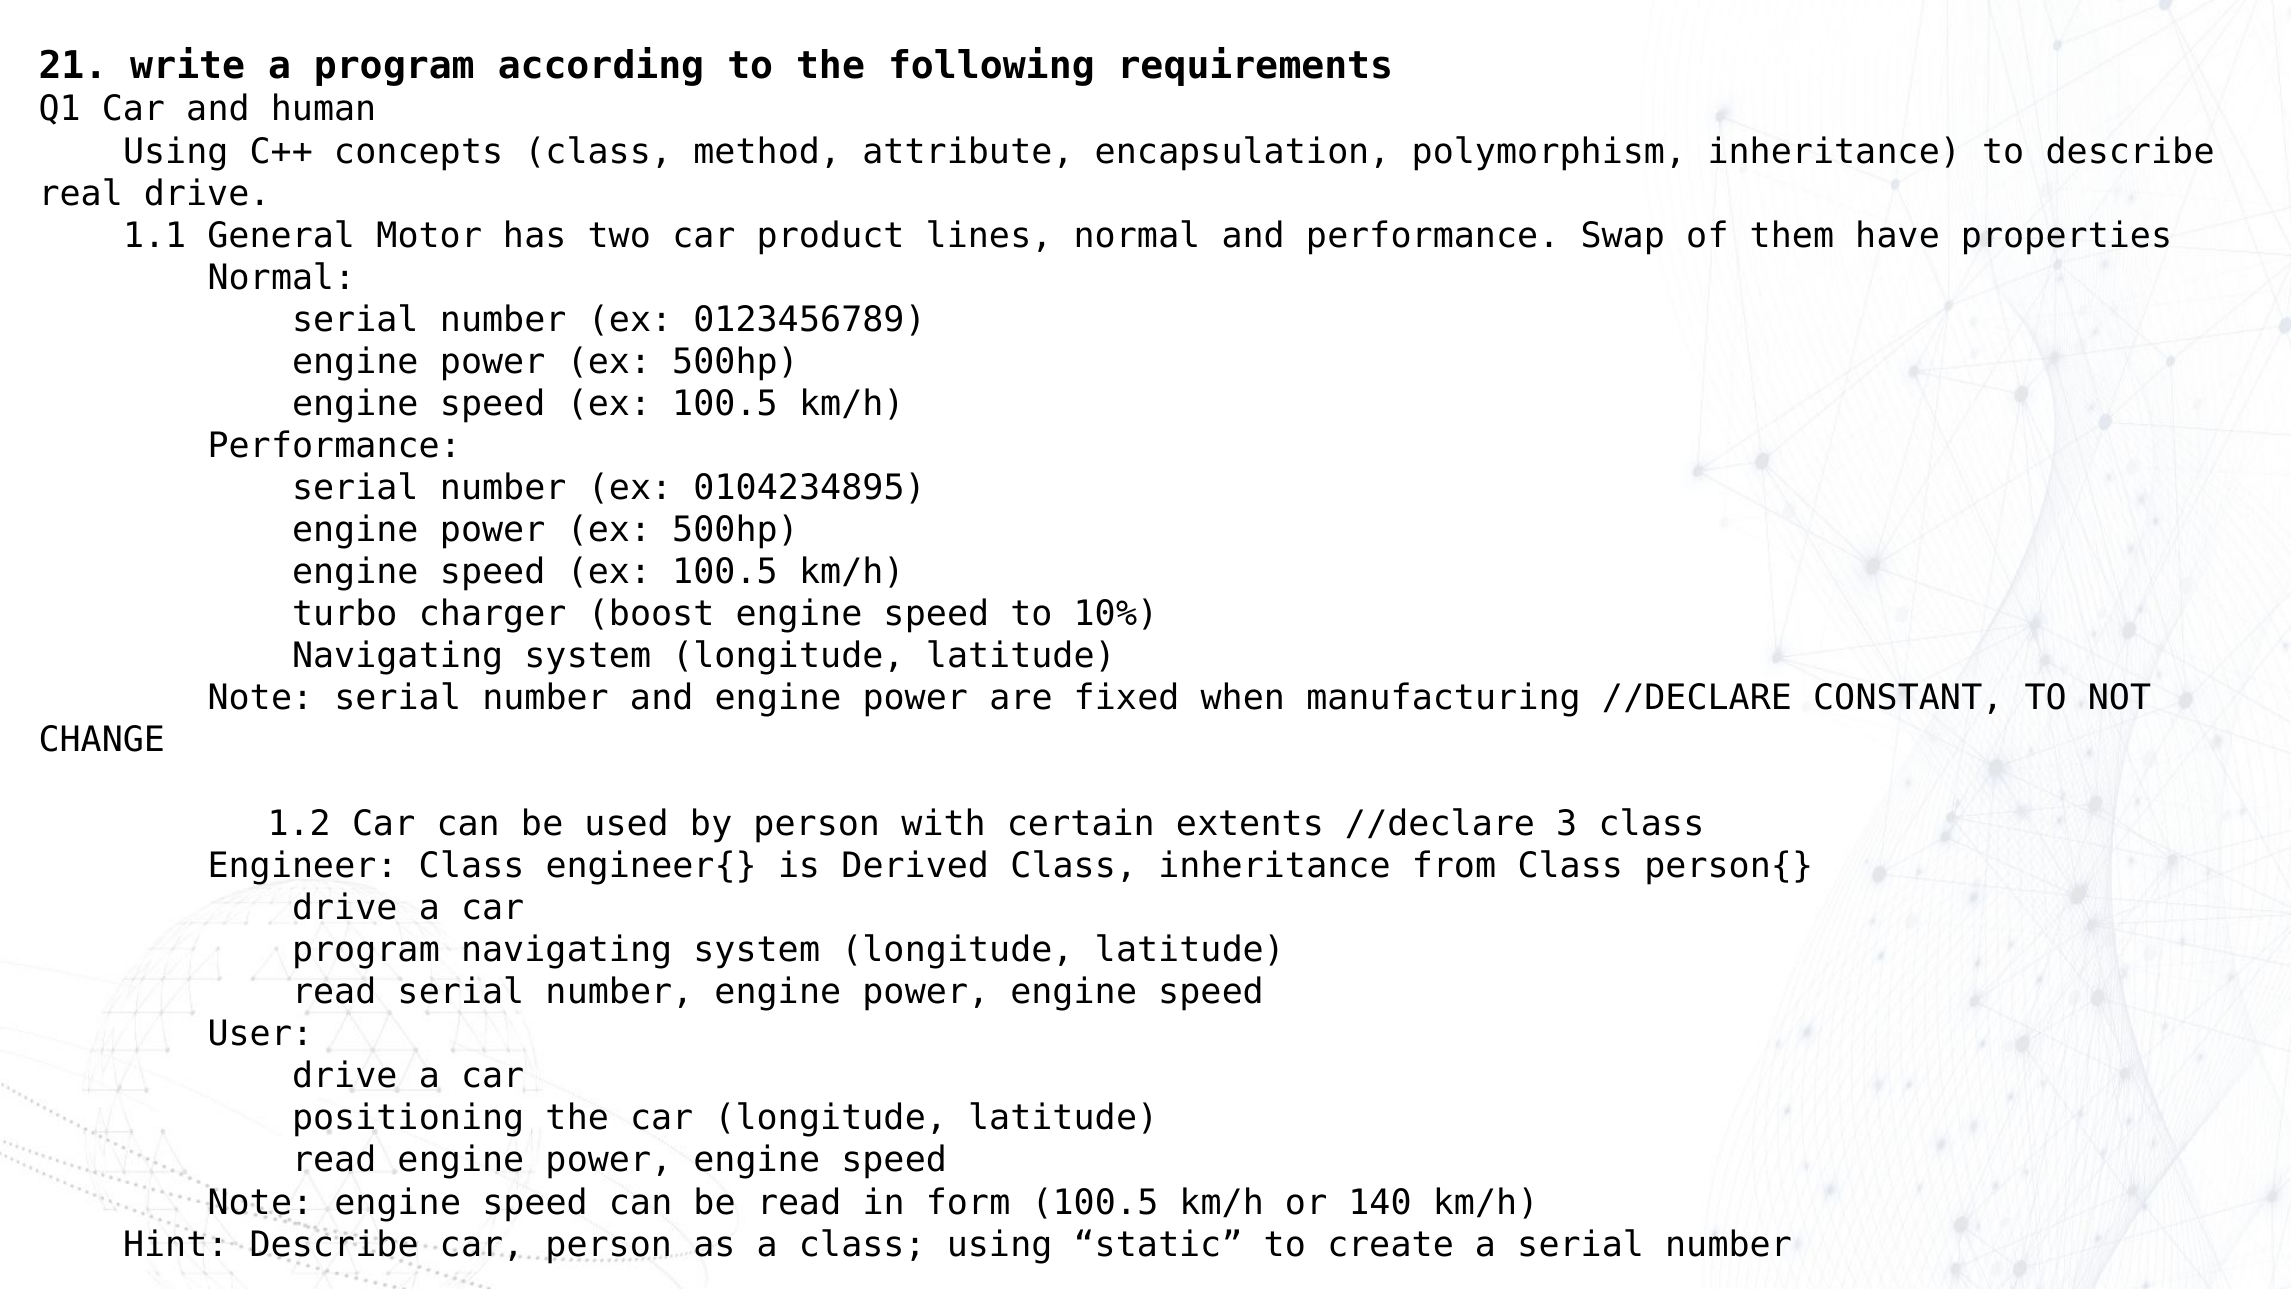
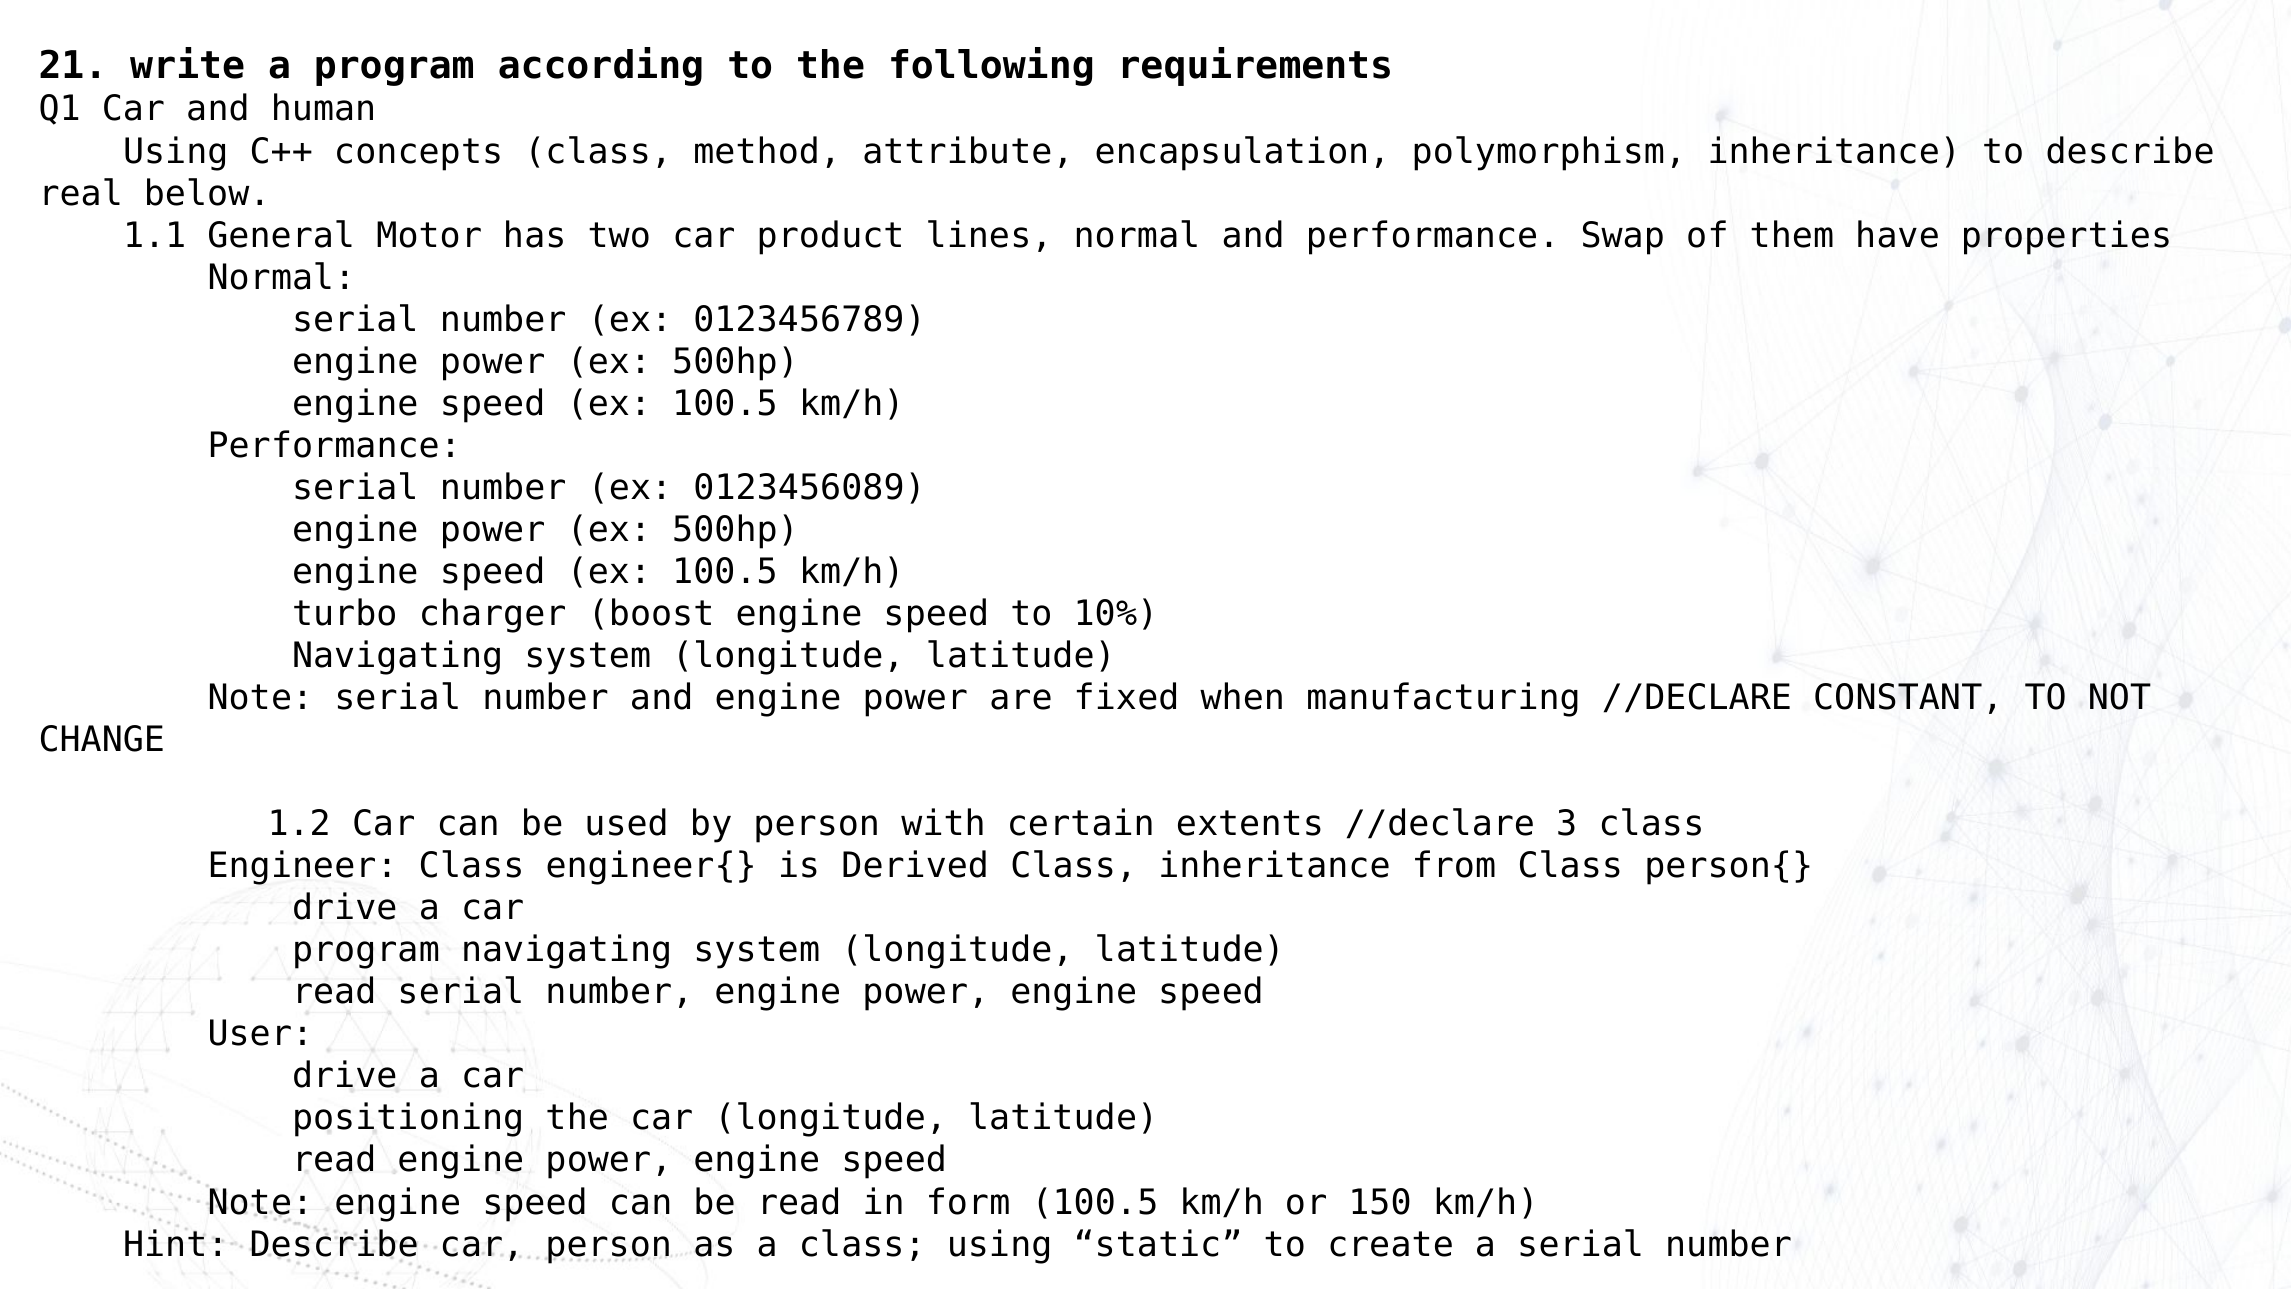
real drive: drive -> below
0104234895: 0104234895 -> 0123456089
140: 140 -> 150
